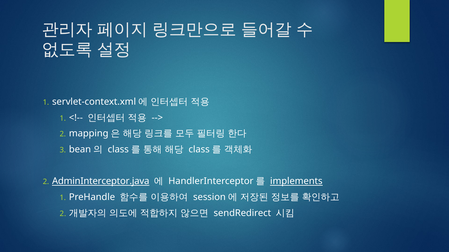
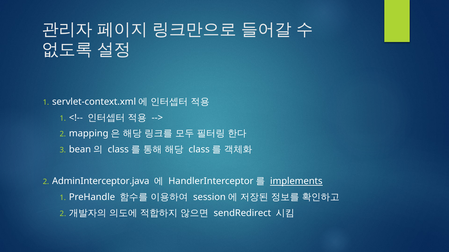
AdminInterceptor.java underline: present -> none
